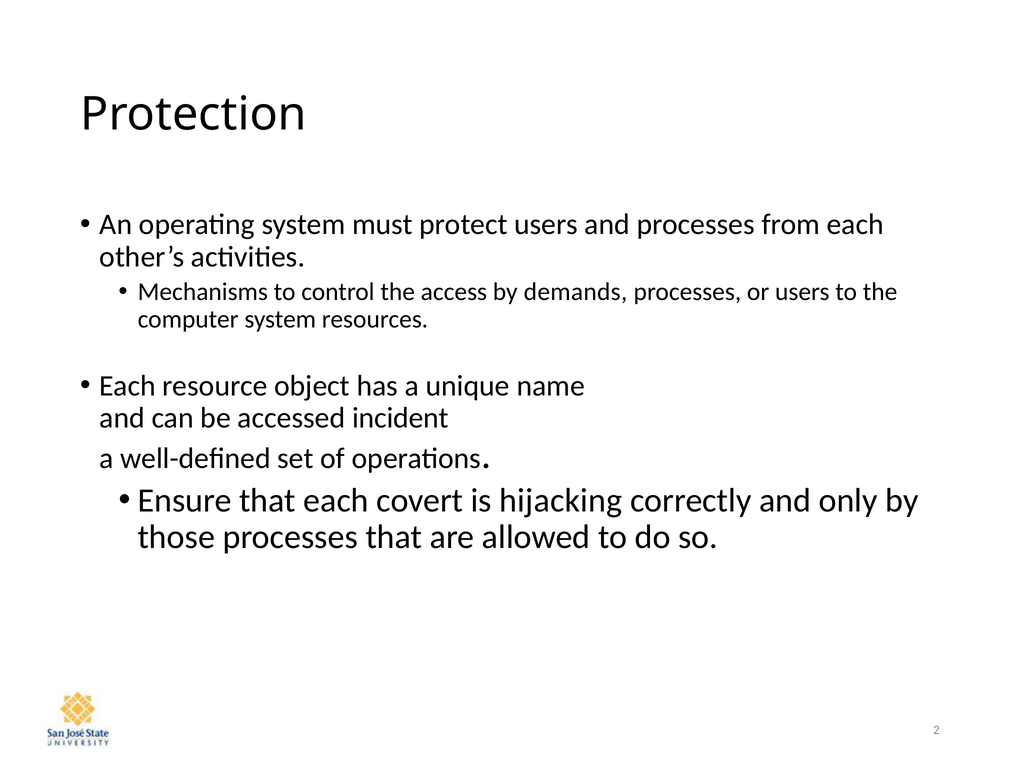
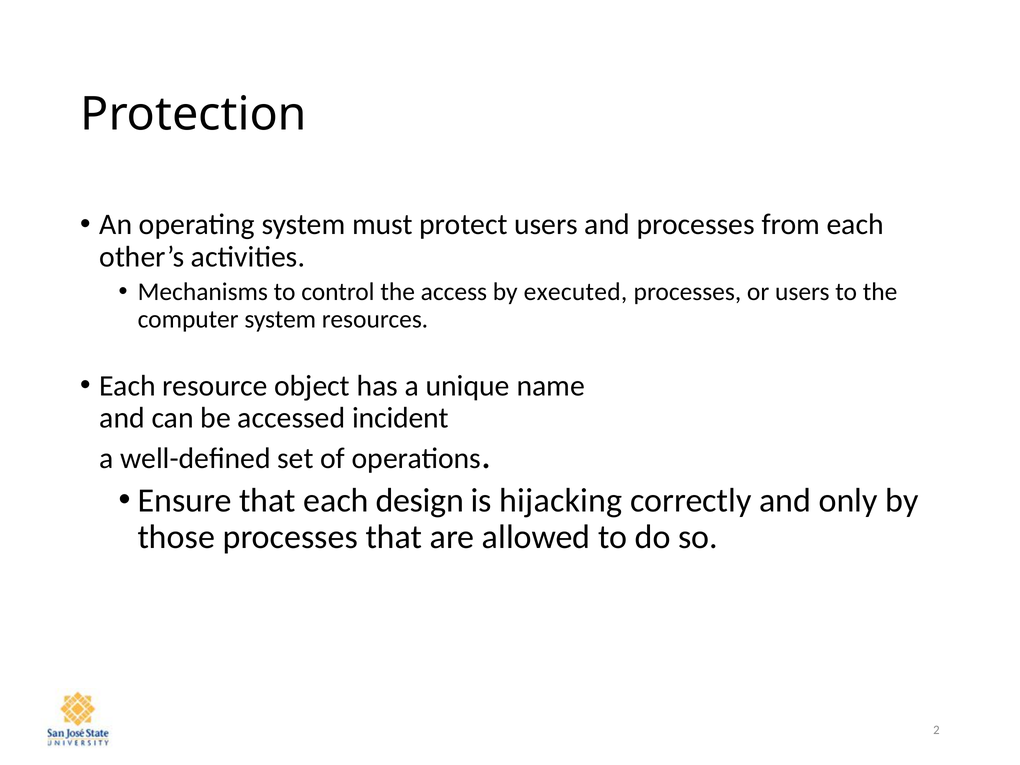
demands: demands -> executed
covert: covert -> design
